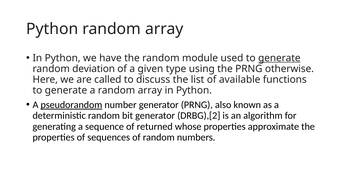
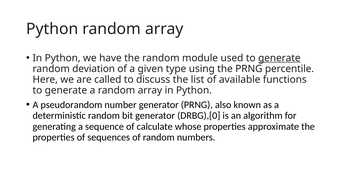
otherwise: otherwise -> percentile
pseudorandom underline: present -> none
DRBG),[2: DRBG),[2 -> DRBG),[0
returned: returned -> calculate
